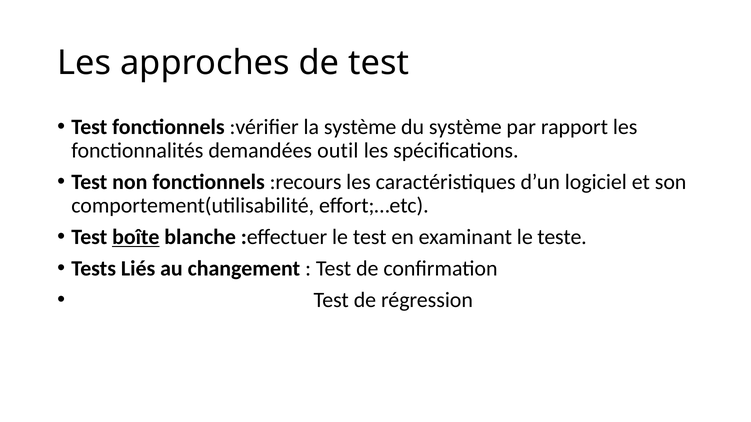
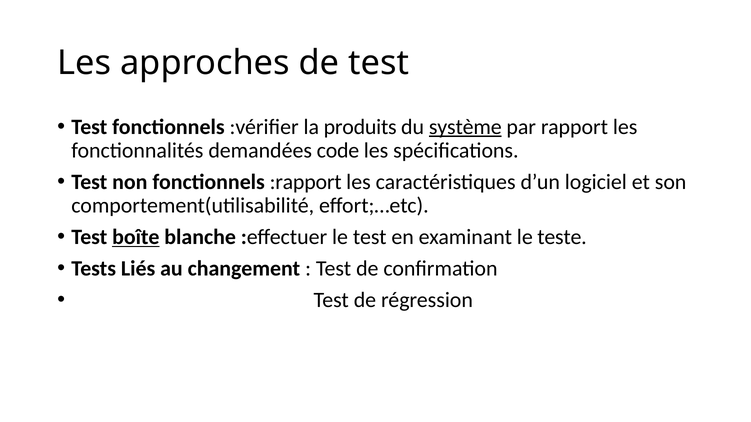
la système: système -> produits
système at (465, 127) underline: none -> present
outil: outil -> code
:recours: :recours -> :rapport
